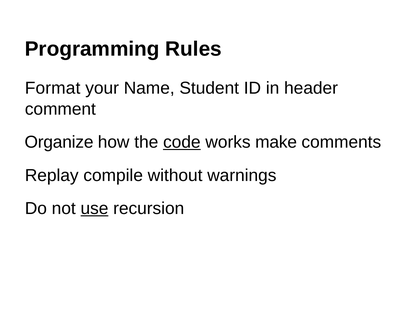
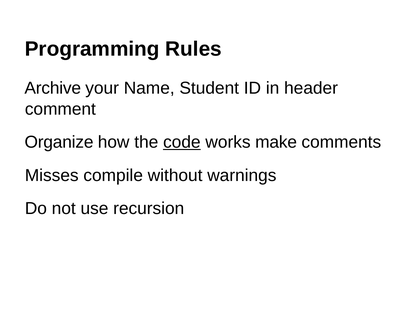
Format: Format -> Archive
Replay: Replay -> Misses
use underline: present -> none
